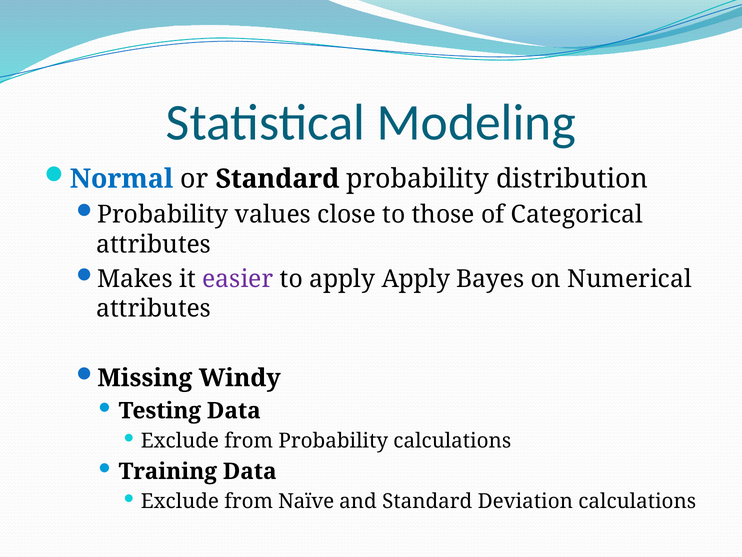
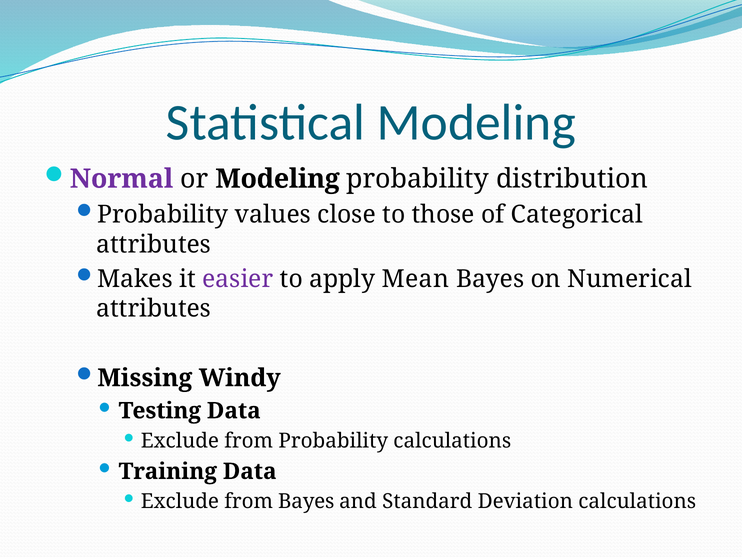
Normal colour: blue -> purple
or Standard: Standard -> Modeling
apply Apply: Apply -> Mean
from Naïve: Naïve -> Bayes
